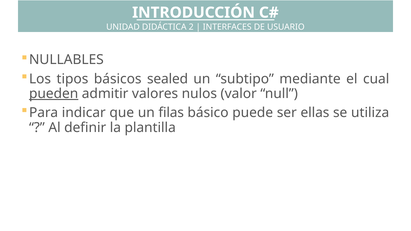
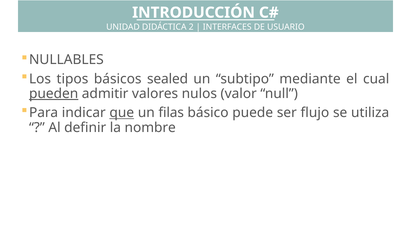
que underline: none -> present
ellas: ellas -> flujo
plantilla: plantilla -> nombre
